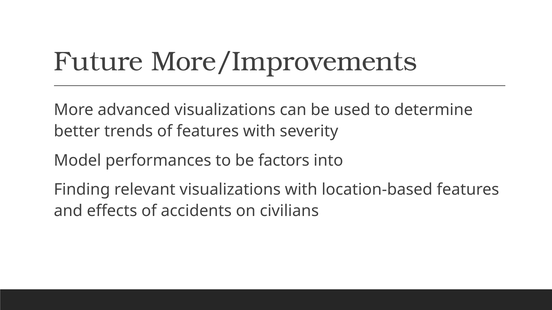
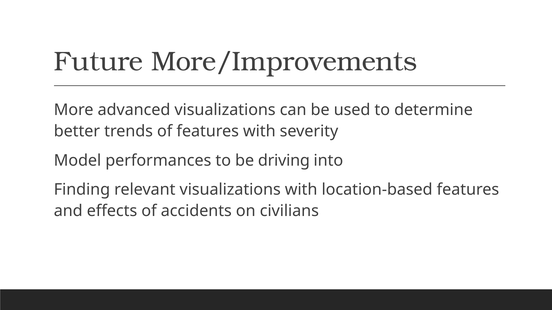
factors: factors -> driving
